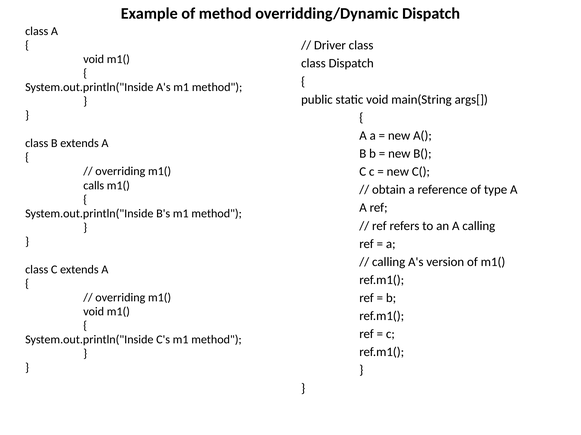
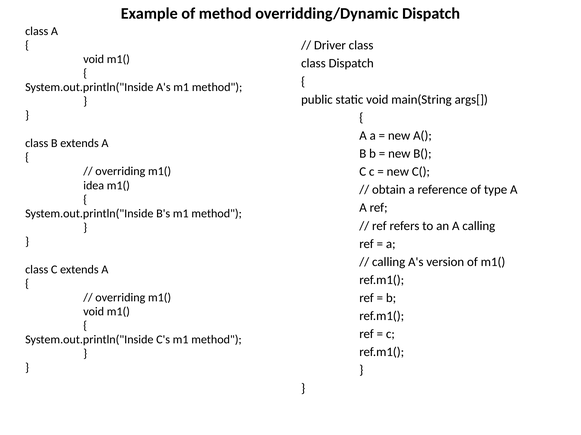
calls: calls -> idea
